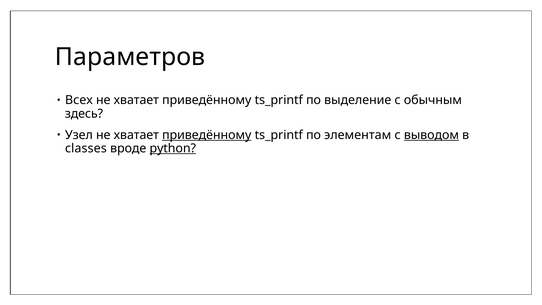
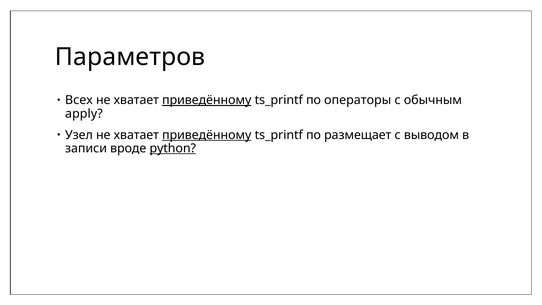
приведённому at (207, 100) underline: none -> present
выделение: выделение -> операторы
здесь: здесь -> apply
элементам: элементам -> размещает
выводом underline: present -> none
classes: classes -> записи
